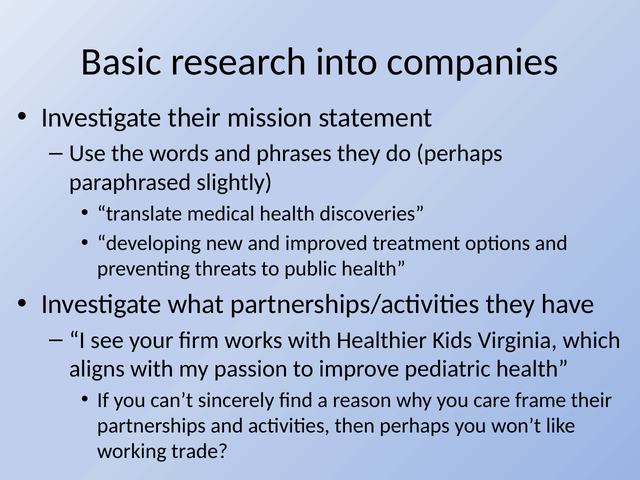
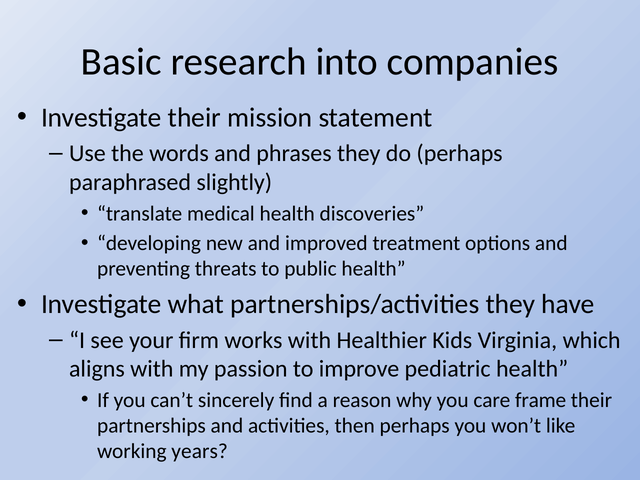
trade: trade -> years
